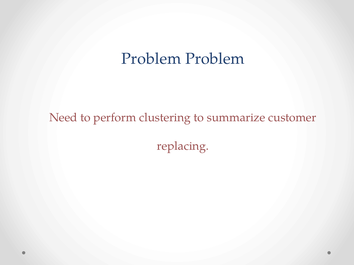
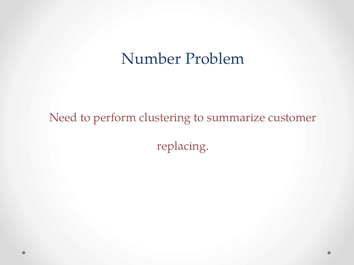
Problem at (151, 59): Problem -> Number
